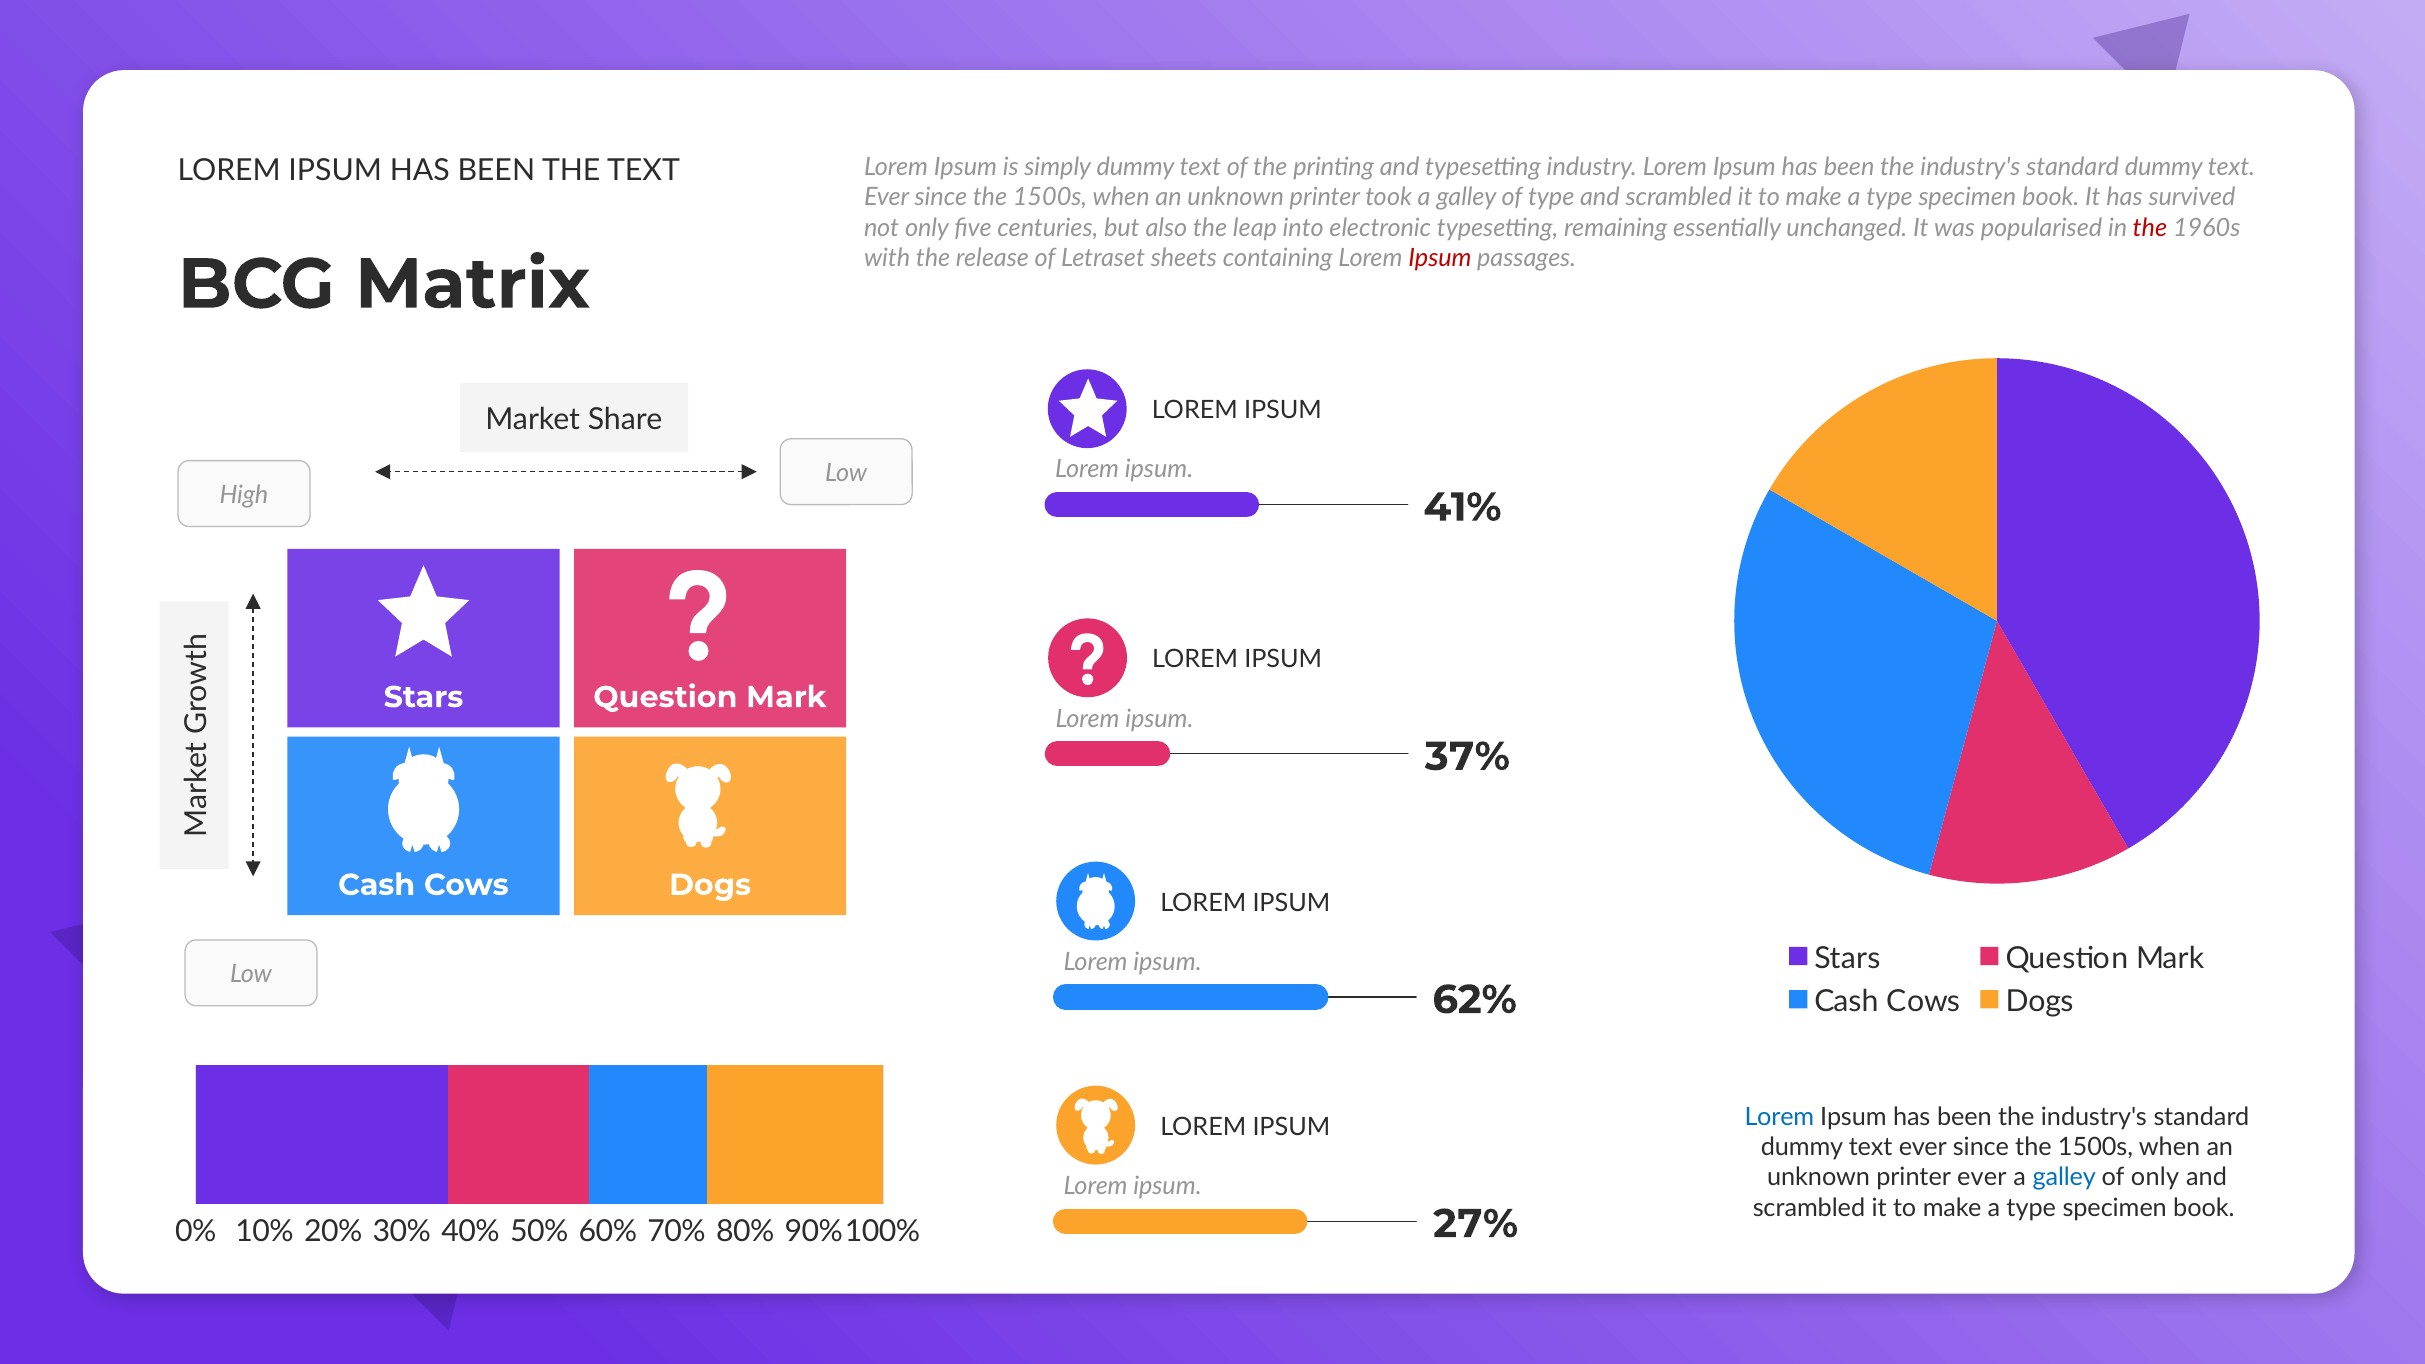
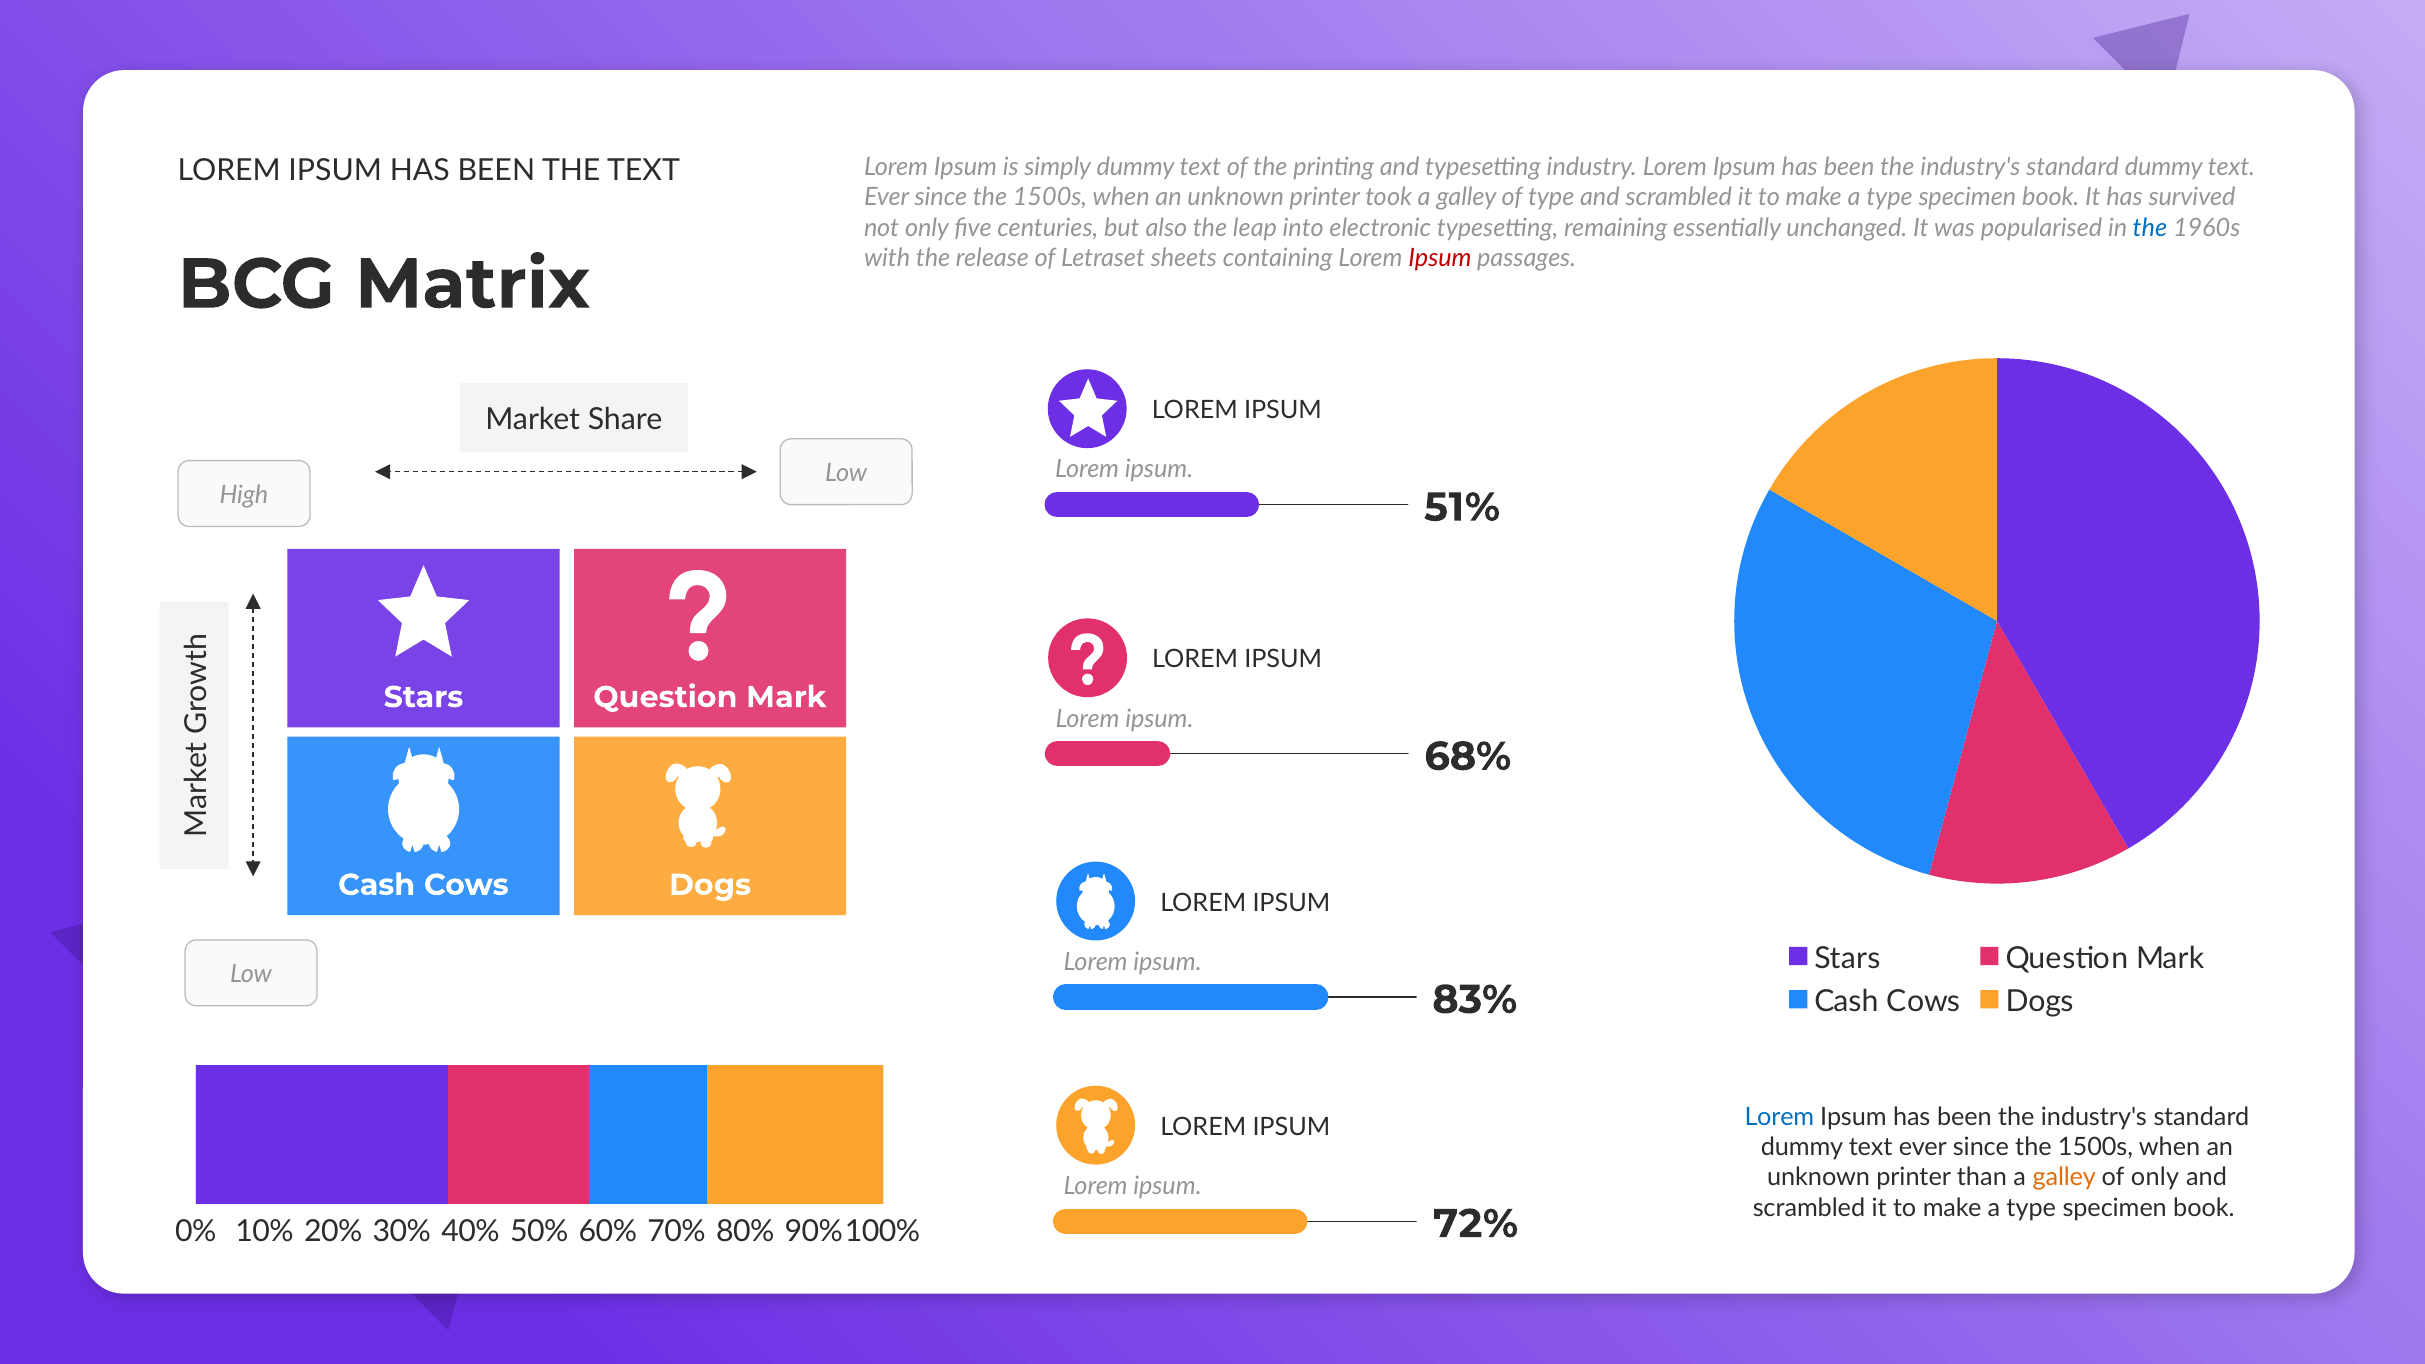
the at (2150, 228) colour: red -> blue
41%: 41% -> 51%
37%: 37% -> 68%
62%: 62% -> 83%
printer ever: ever -> than
galley at (2064, 1178) colour: blue -> orange
27%: 27% -> 72%
